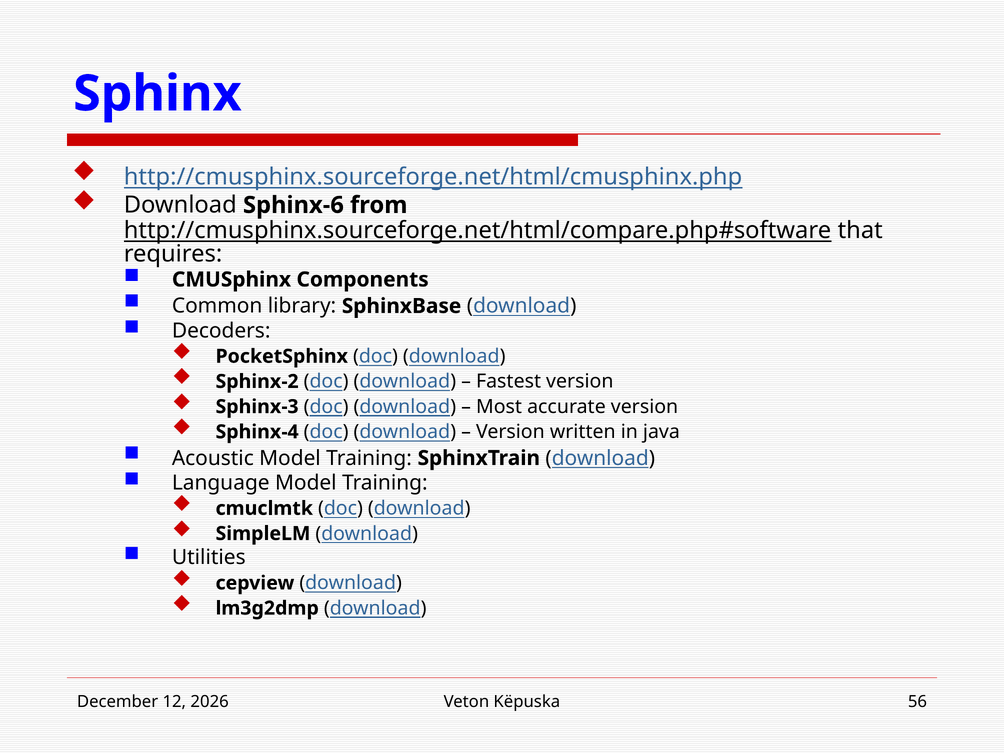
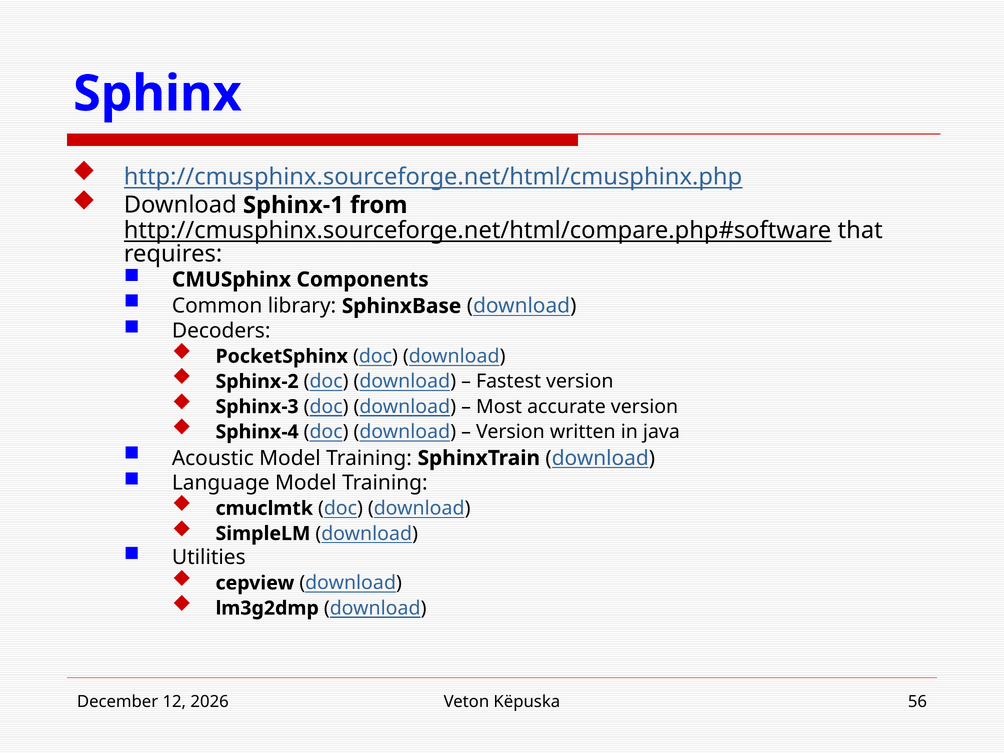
Sphinx-6: Sphinx-6 -> Sphinx-1
